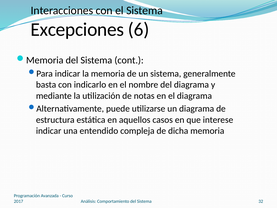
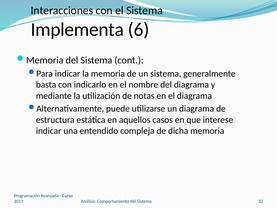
Excepciones: Excepciones -> Implementa
